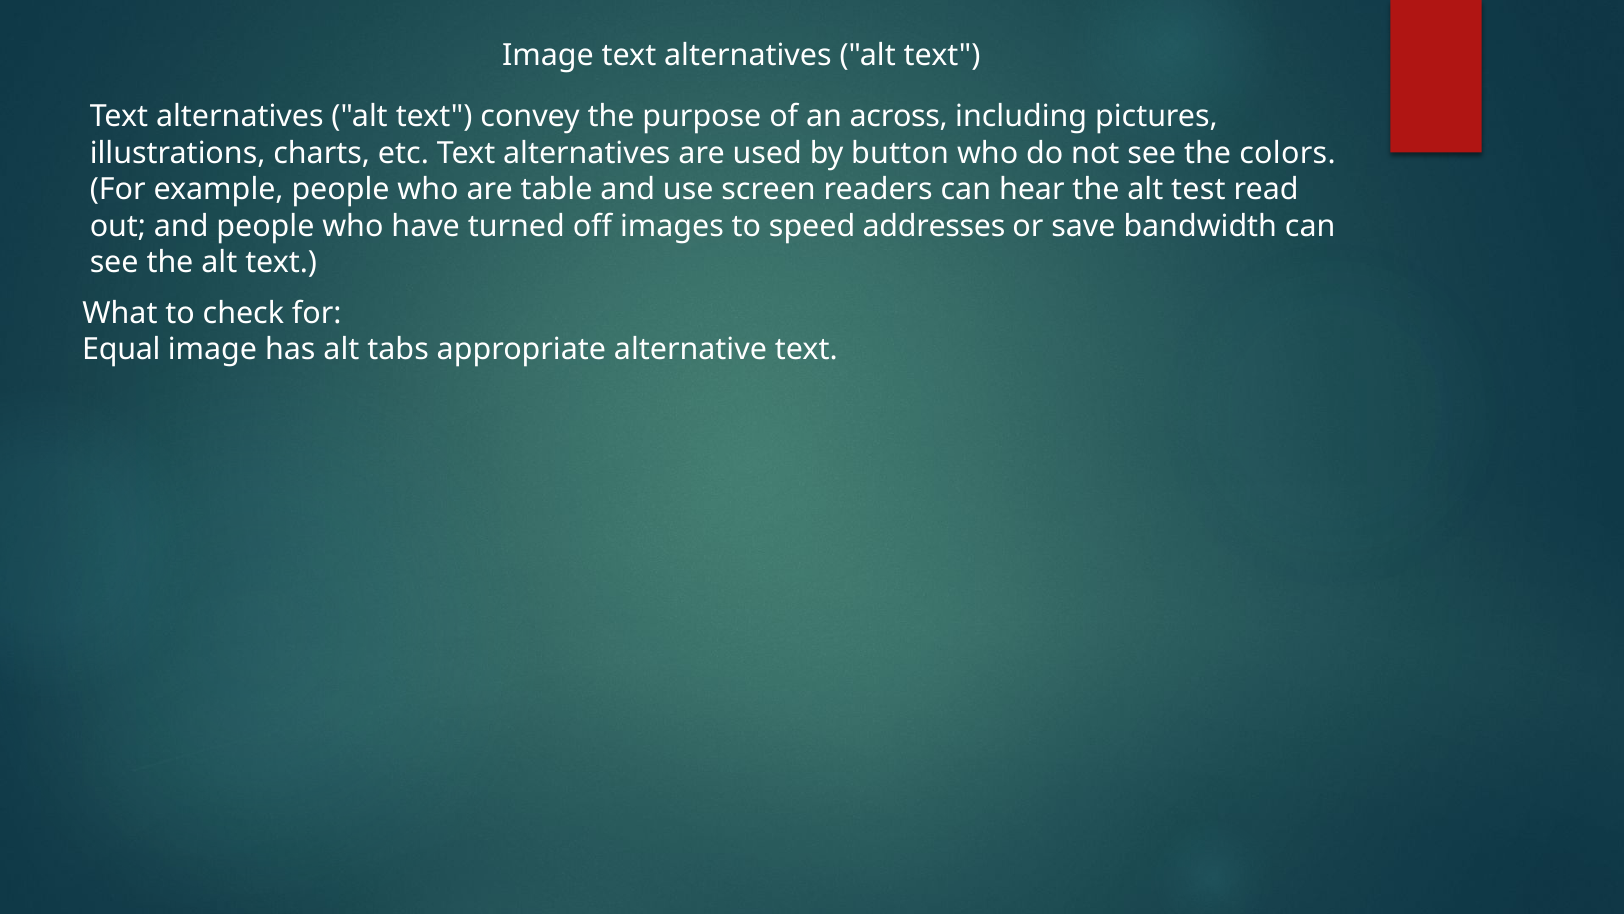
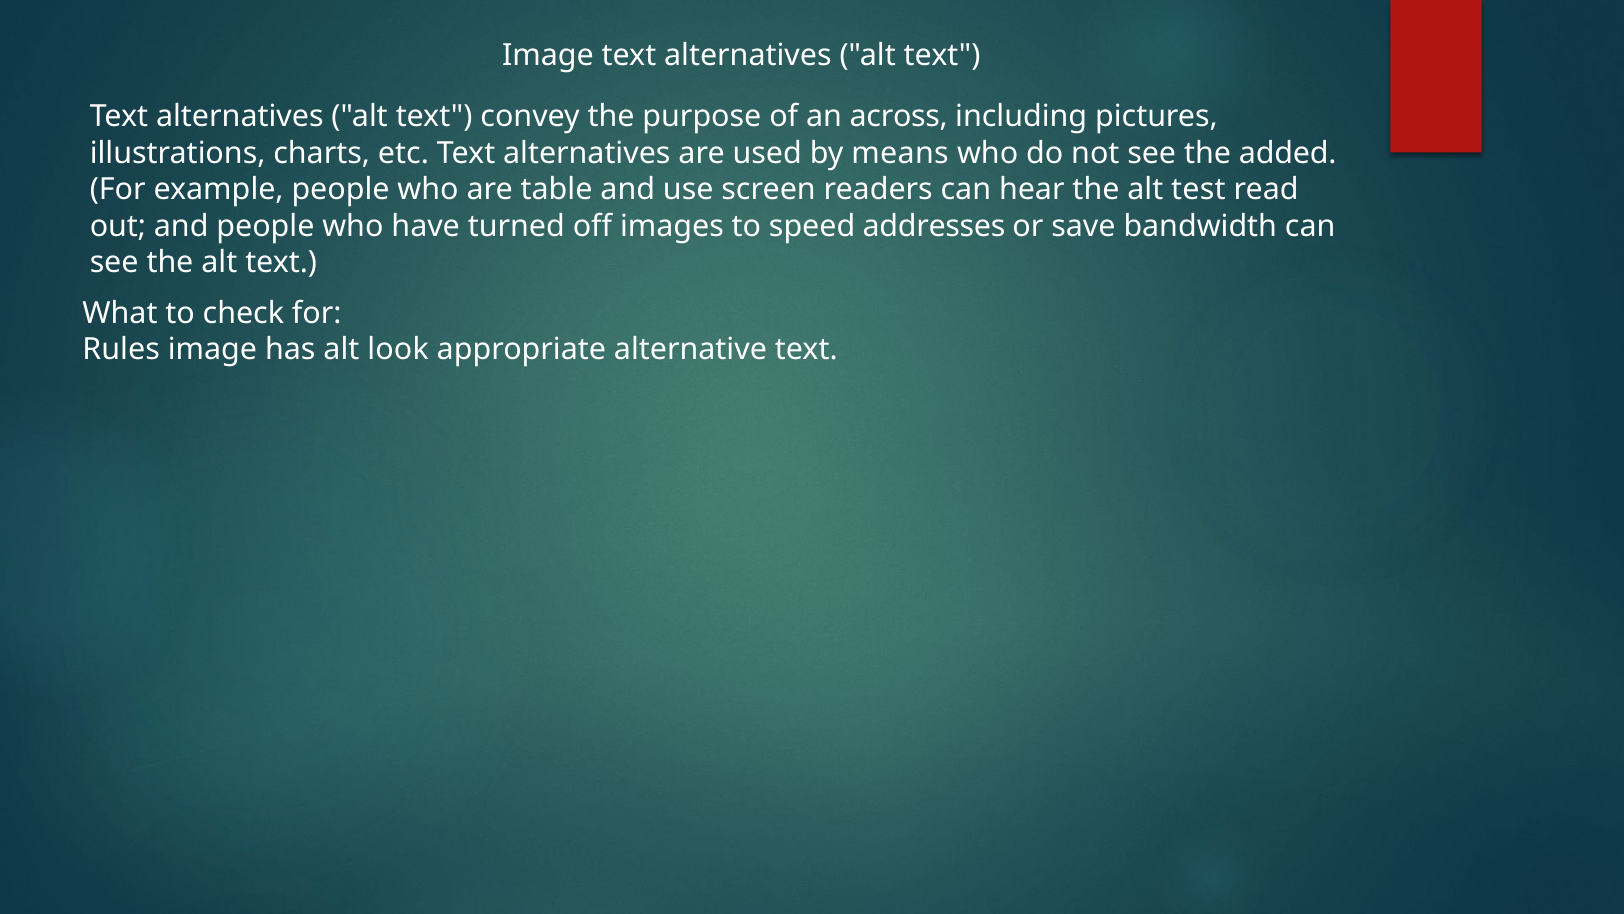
button: button -> means
colors: colors -> added
Equal: Equal -> Rules
tabs: tabs -> look
